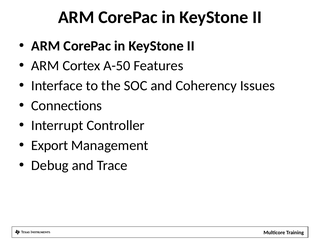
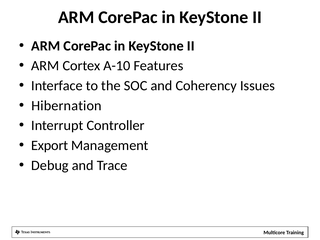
A-50: A-50 -> A-10
Connections: Connections -> Hibernation
